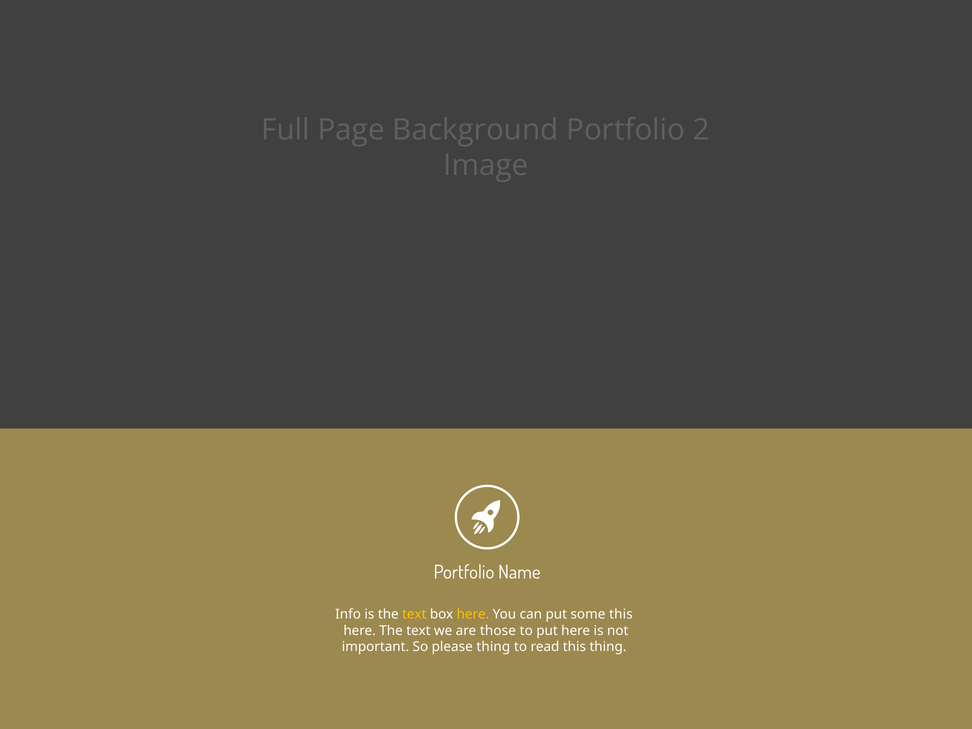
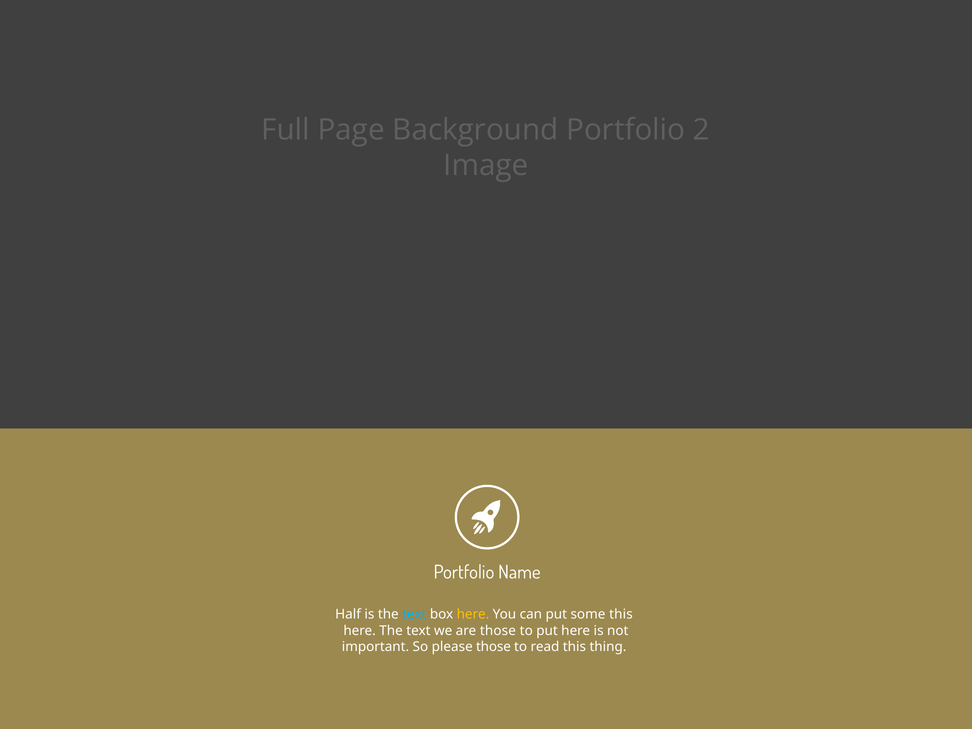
Info: Info -> Half
text at (414, 615) colour: yellow -> light blue
please thing: thing -> those
